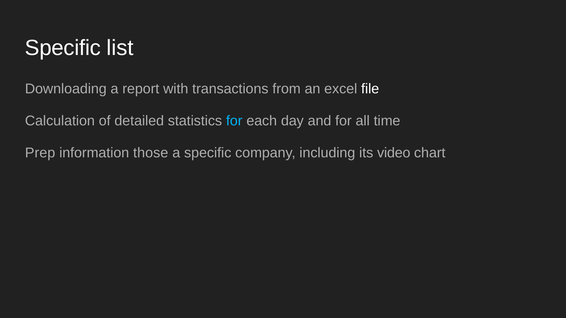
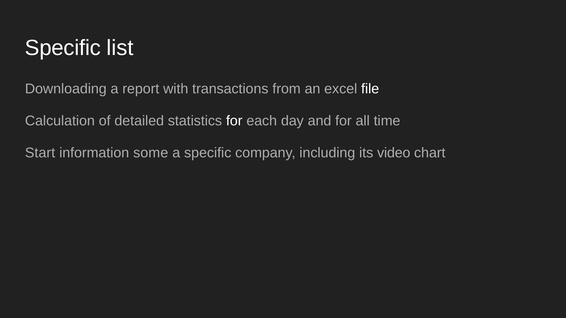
for at (234, 121) colour: light blue -> white
Prep: Prep -> Start
those: those -> some
